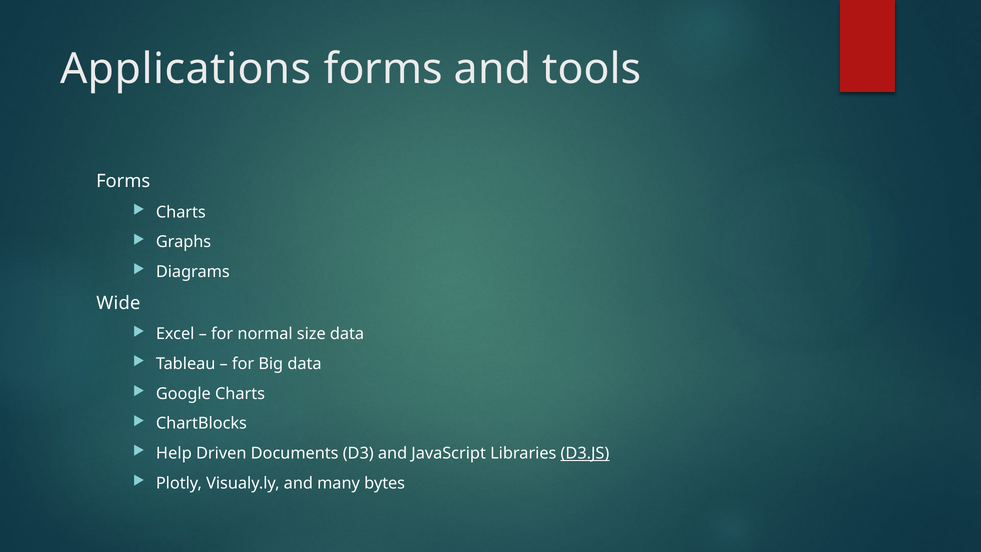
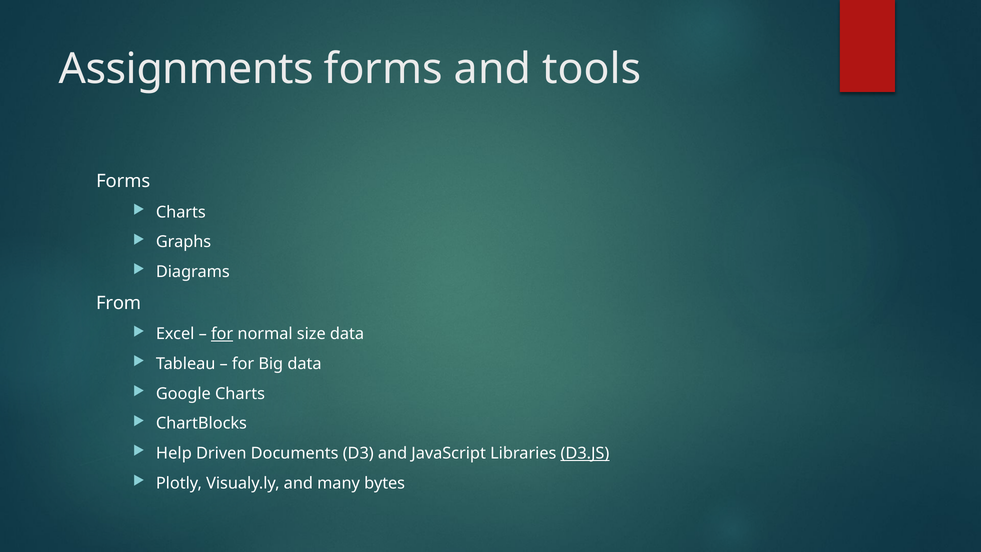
Applications: Applications -> Assignments
Wide: Wide -> From
for at (222, 334) underline: none -> present
